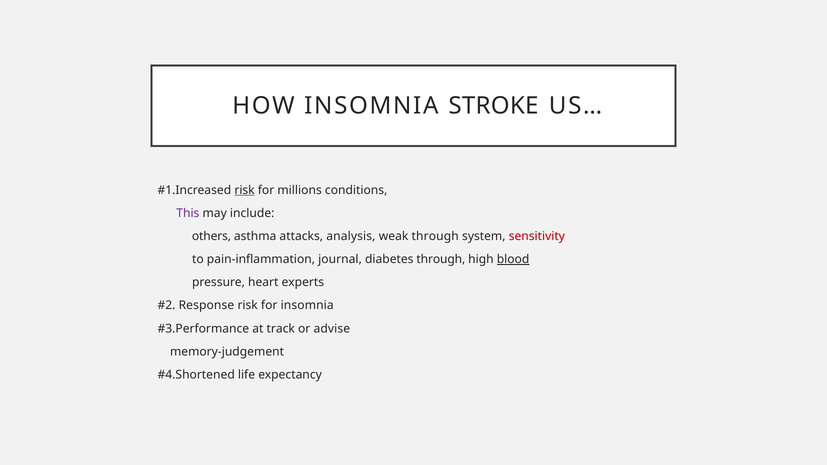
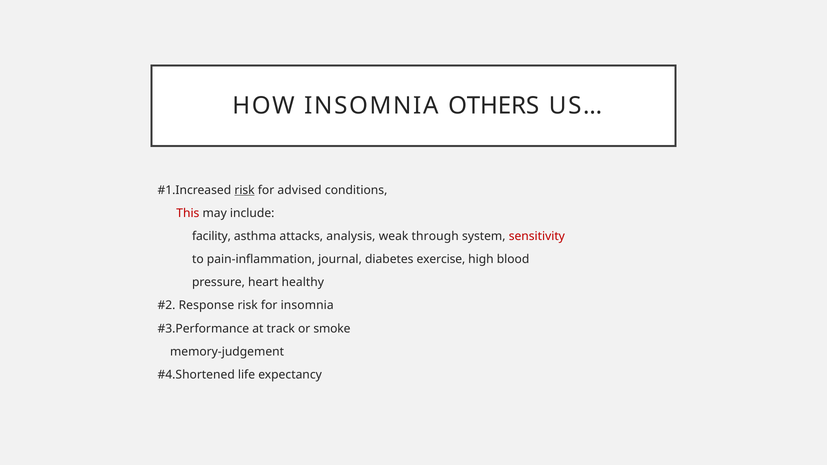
STROKE: STROKE -> OTHERS
millions: millions -> advised
This colour: purple -> red
others: others -> facility
diabetes through: through -> exercise
blood underline: present -> none
experts: experts -> healthy
advise: advise -> smoke
